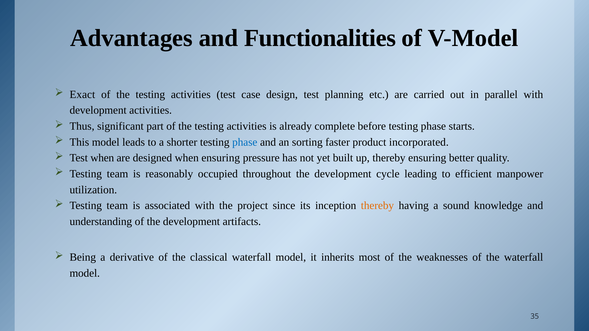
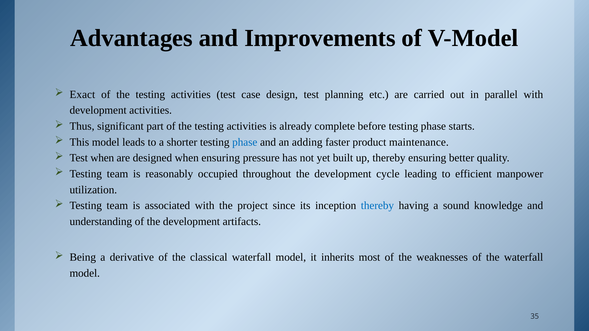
Functionalities: Functionalities -> Improvements
sorting: sorting -> adding
incorporated: incorporated -> maintenance
thereby at (377, 206) colour: orange -> blue
